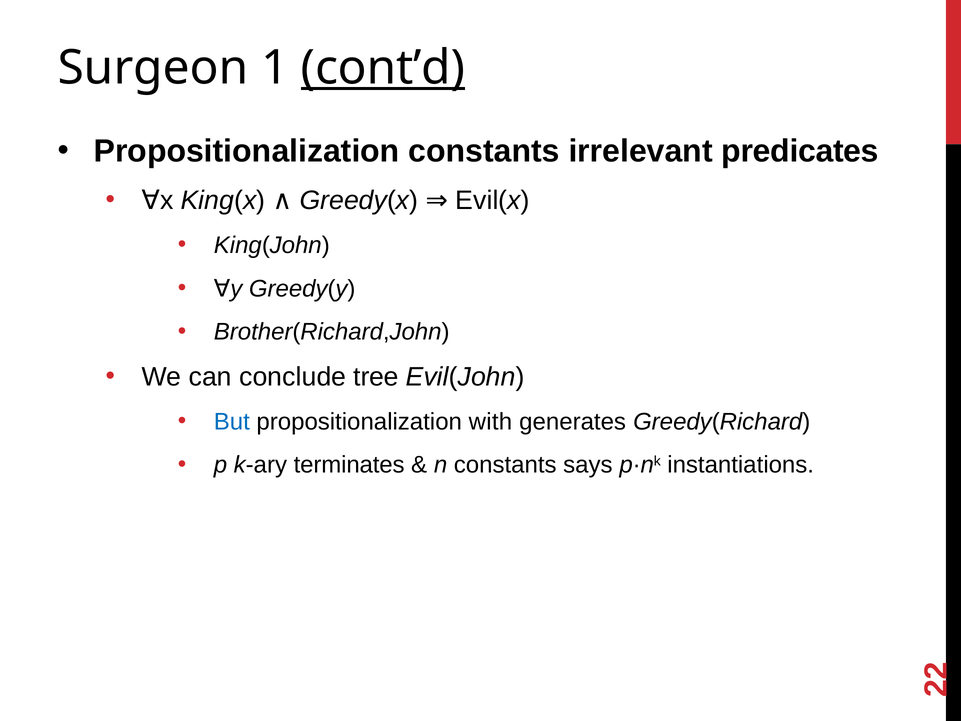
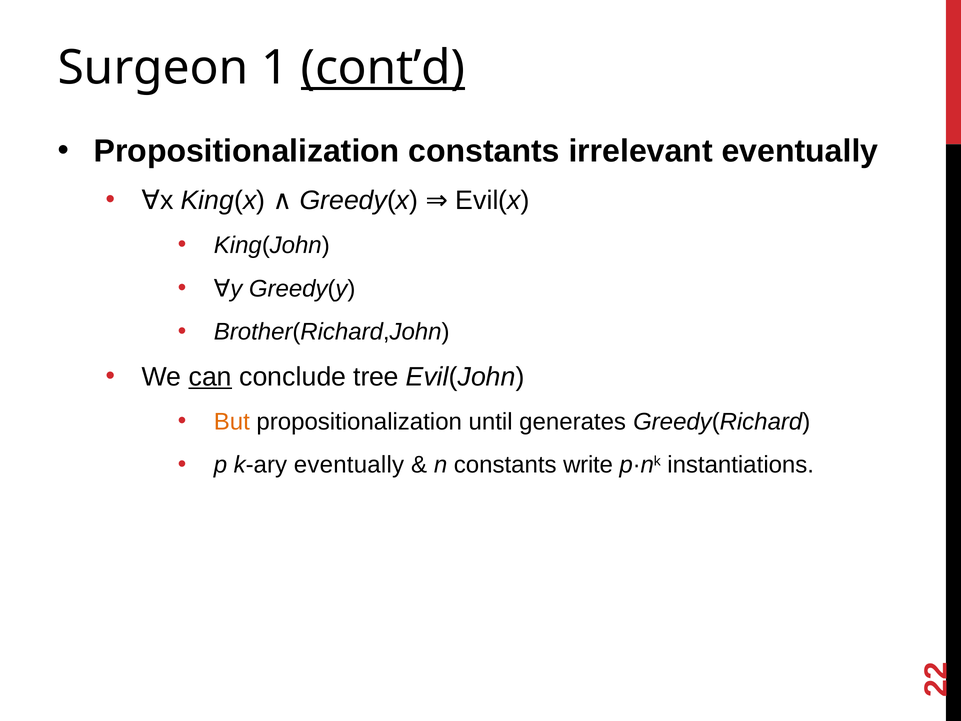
irrelevant predicates: predicates -> eventually
can underline: none -> present
But colour: blue -> orange
with: with -> until
k-ary terminates: terminates -> eventually
says: says -> write
